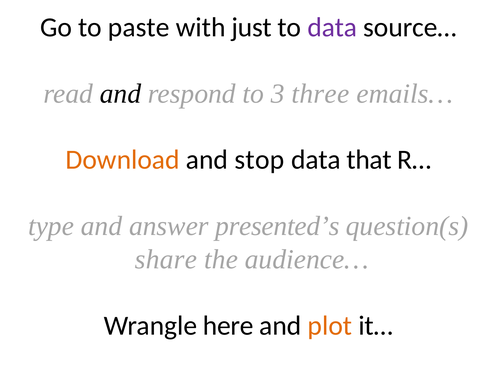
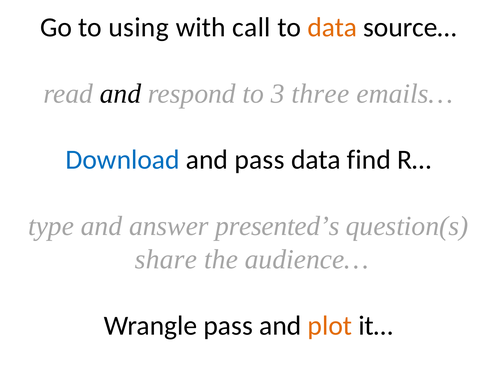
paste: paste -> using
just: just -> call
data at (332, 27) colour: purple -> orange
Download colour: orange -> blue
and stop: stop -> pass
that: that -> find
Wrangle here: here -> pass
